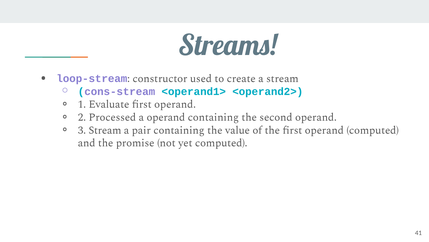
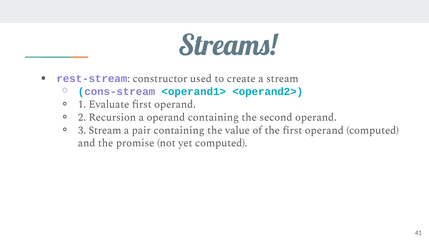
loop-stream: loop-stream -> rest-stream
Processed: Processed -> Recursion
